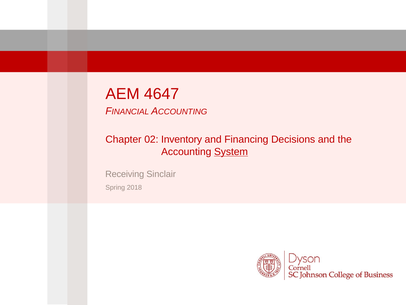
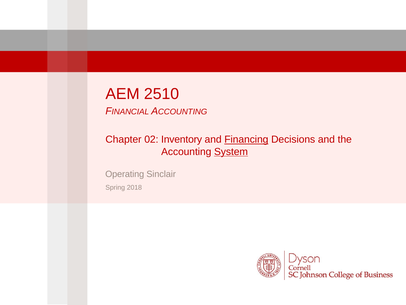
4647: 4647 -> 2510
Financing underline: none -> present
Receiving: Receiving -> Operating
